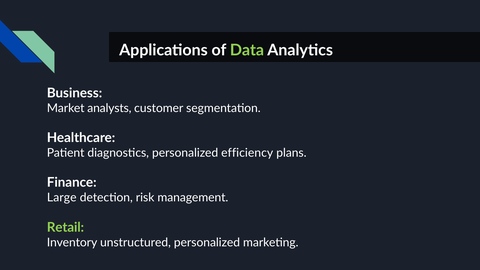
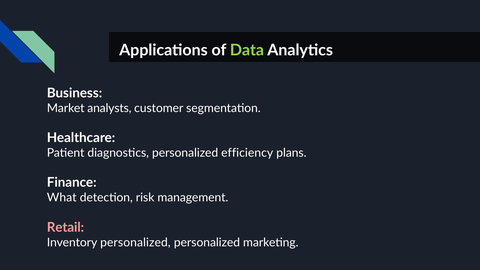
Large: Large -> What
Retail colour: light green -> pink
Inventory unstructured: unstructured -> personalized
